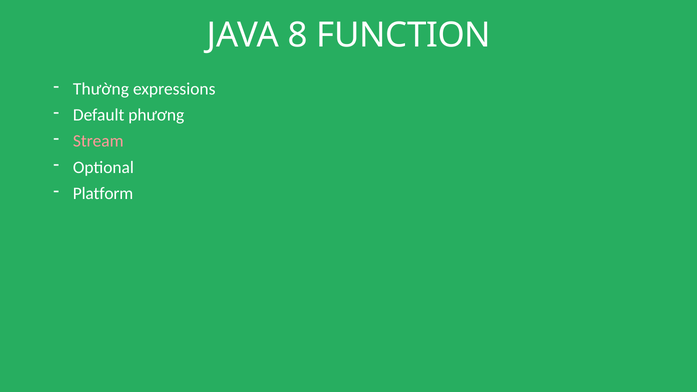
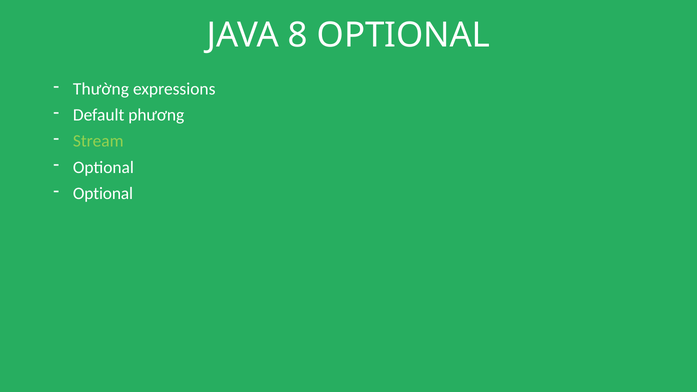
8 FUNCTION: FUNCTION -> OPTIONAL
Stream colour: pink -> light green
Platform at (103, 193): Platform -> Optional
